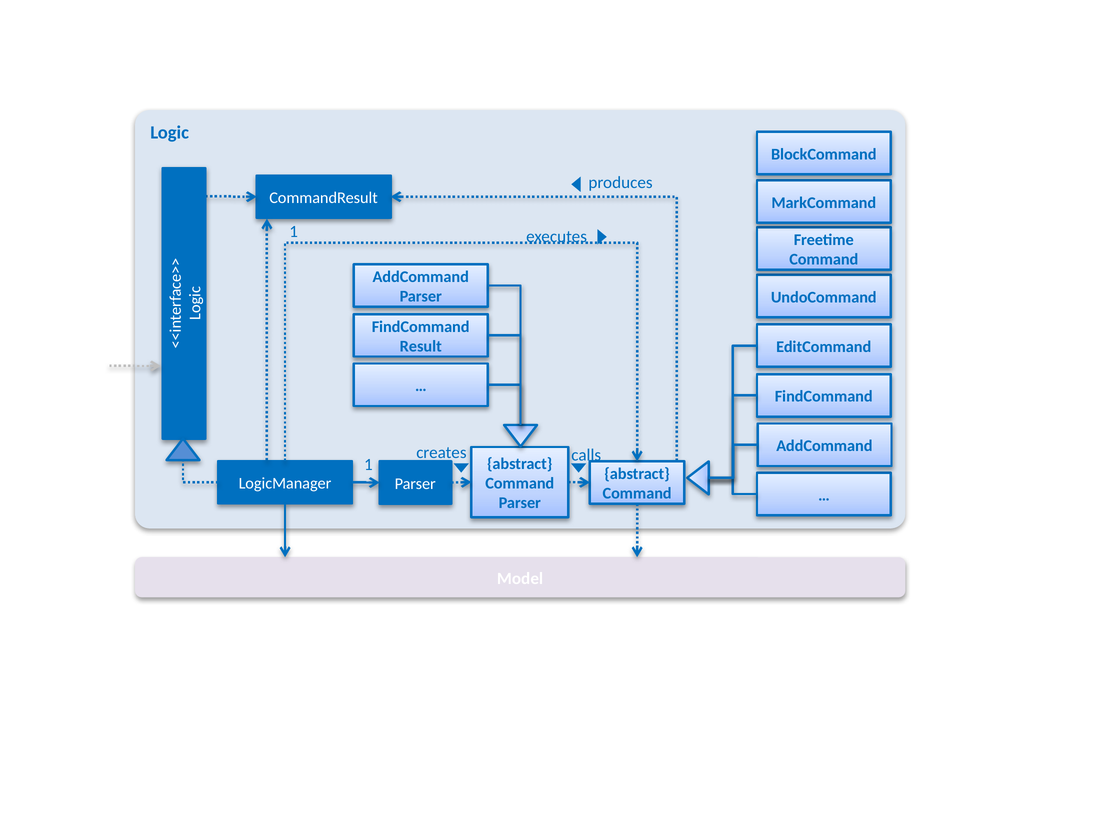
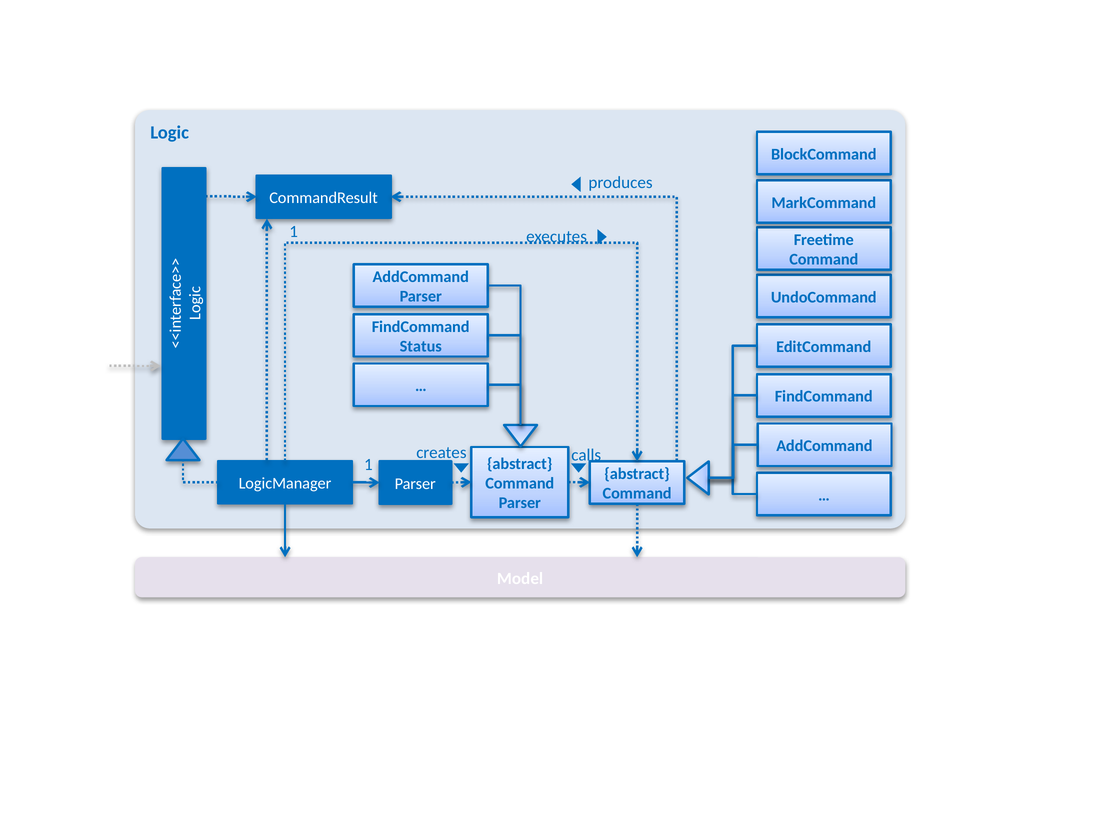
Result: Result -> Status
